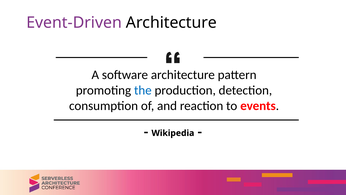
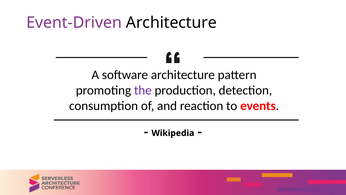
the colour: blue -> purple
